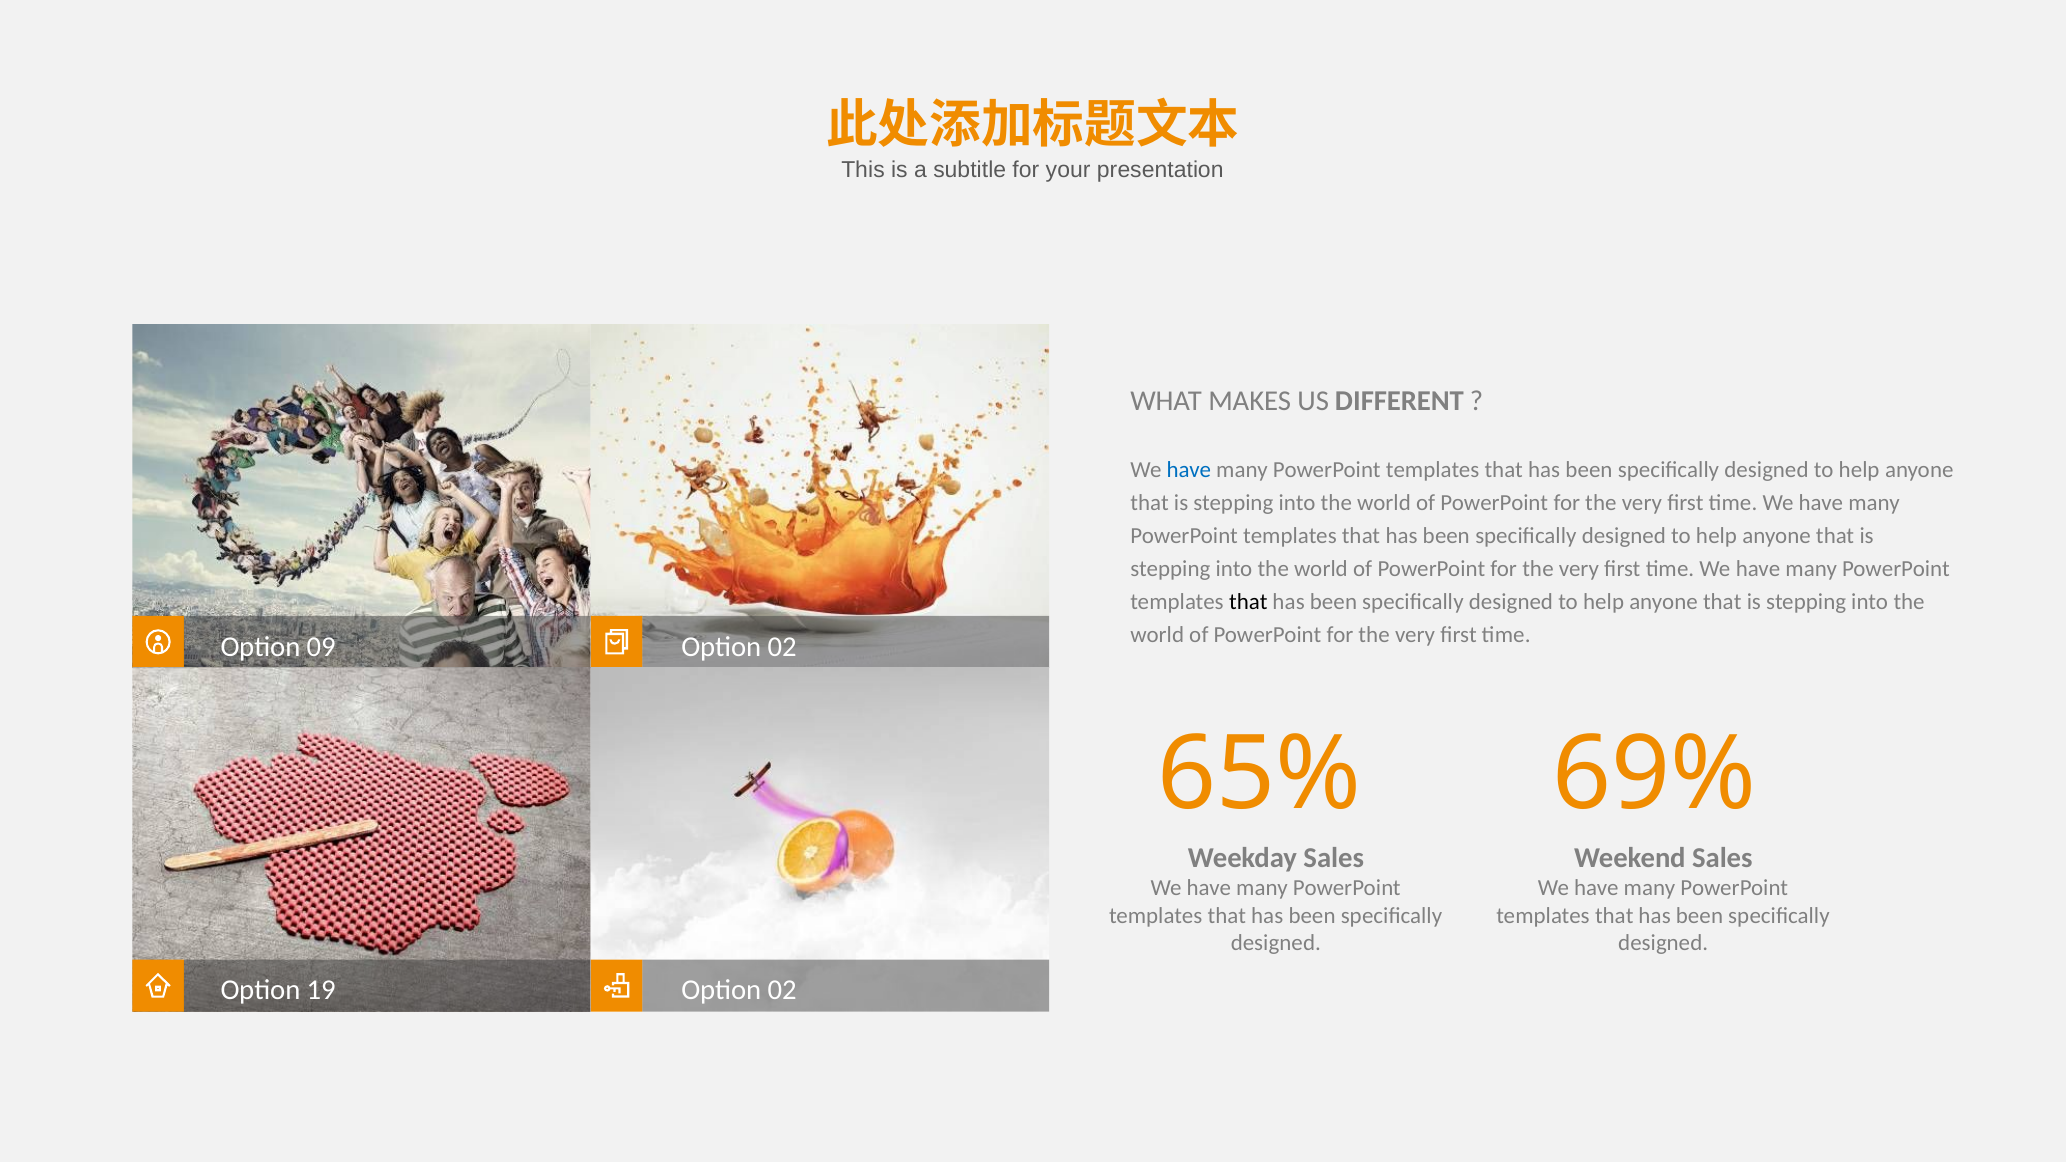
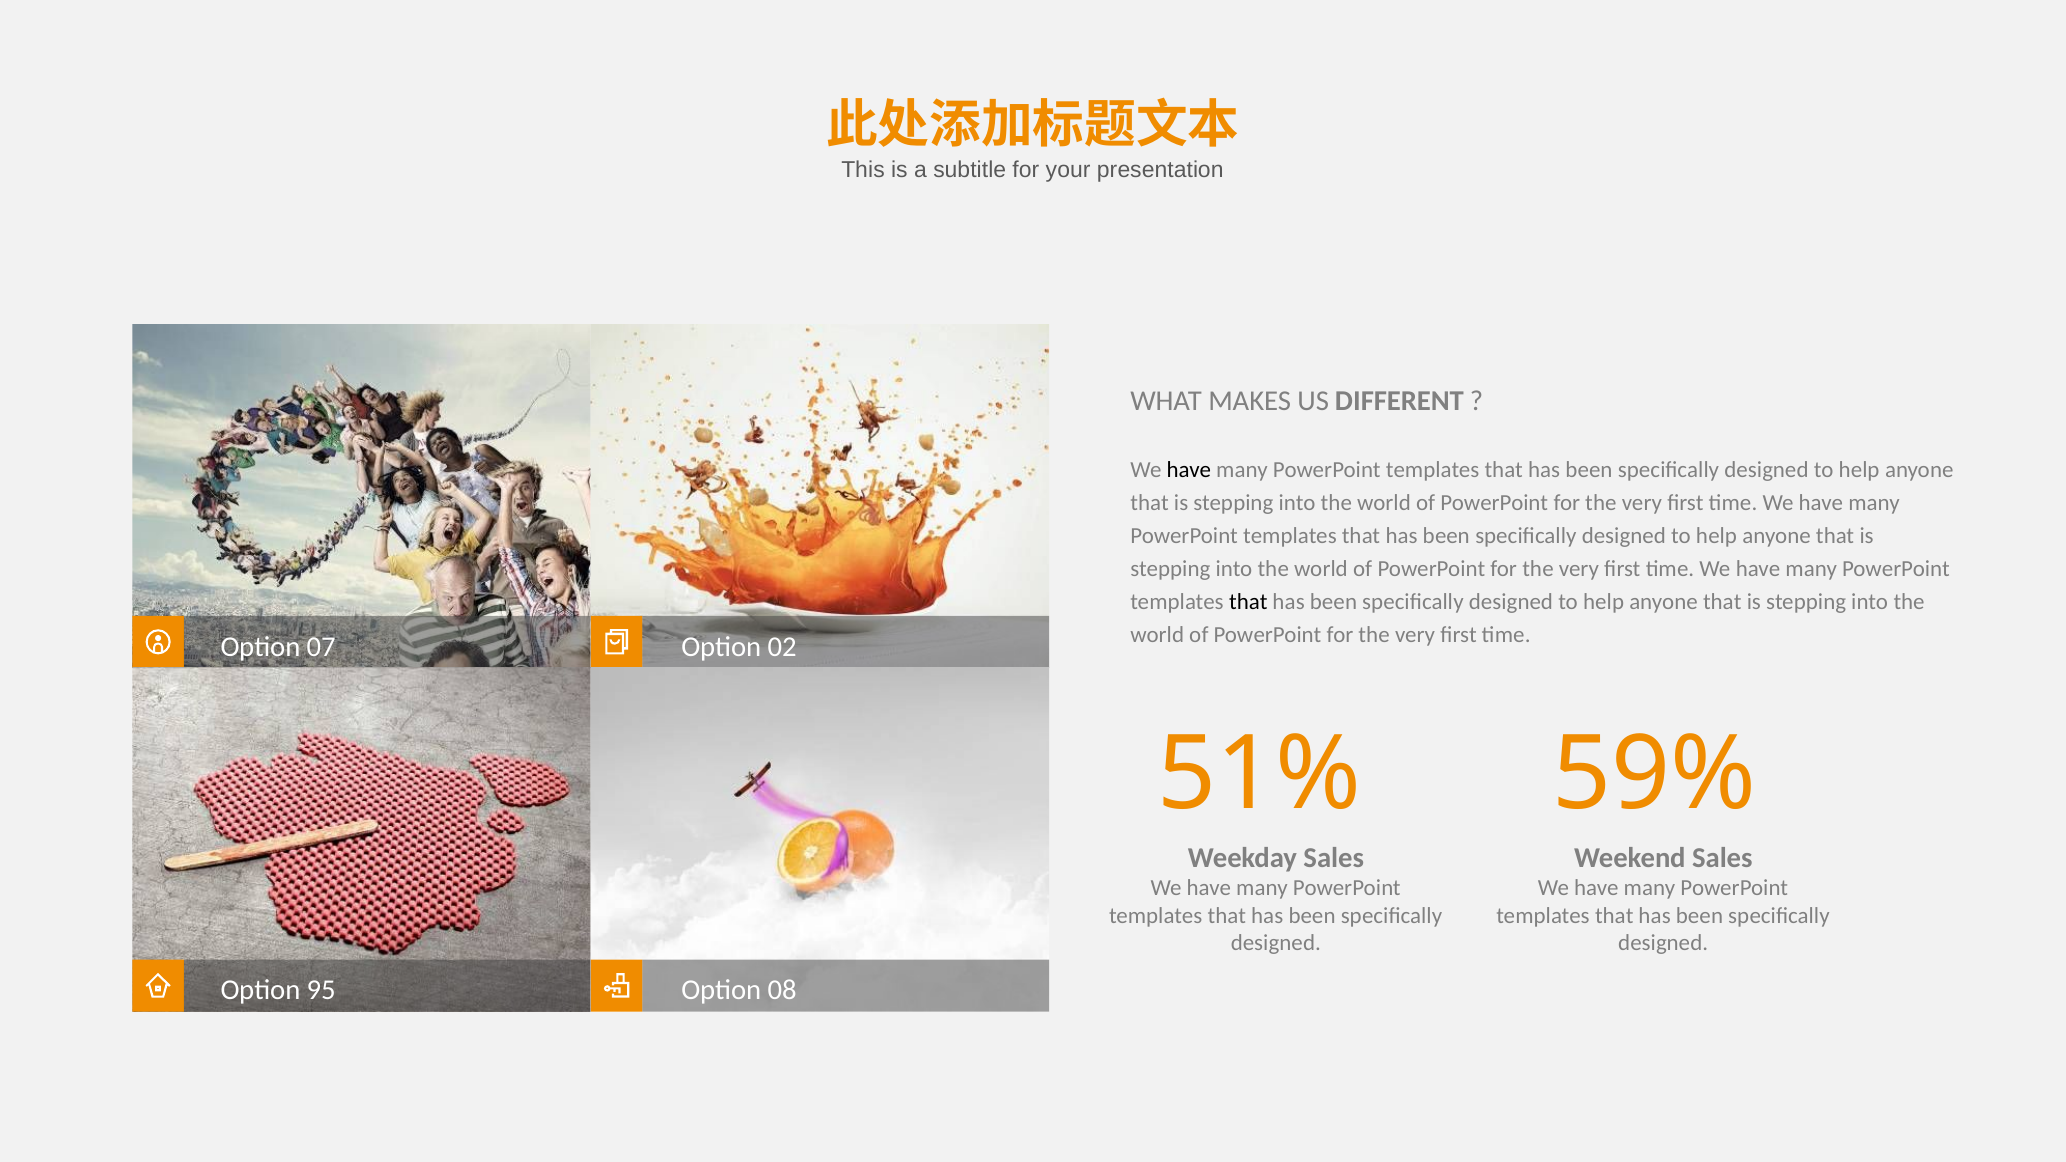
have at (1189, 470) colour: blue -> black
09: 09 -> 07
65%: 65% -> 51%
69%: 69% -> 59%
19: 19 -> 95
02 at (782, 990): 02 -> 08
